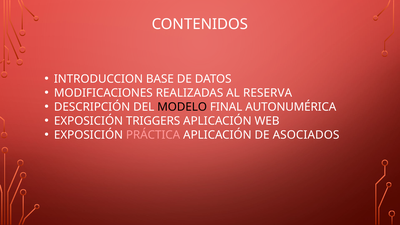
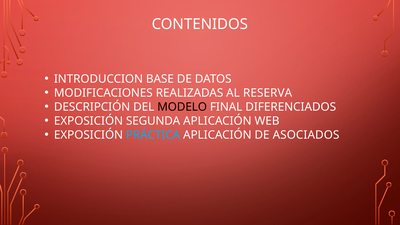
AUTONUMÉRICA: AUTONUMÉRICA -> DIFERENCIADOS
TRIGGERS: TRIGGERS -> SEGUNDA
PRÁCTICA colour: pink -> light blue
